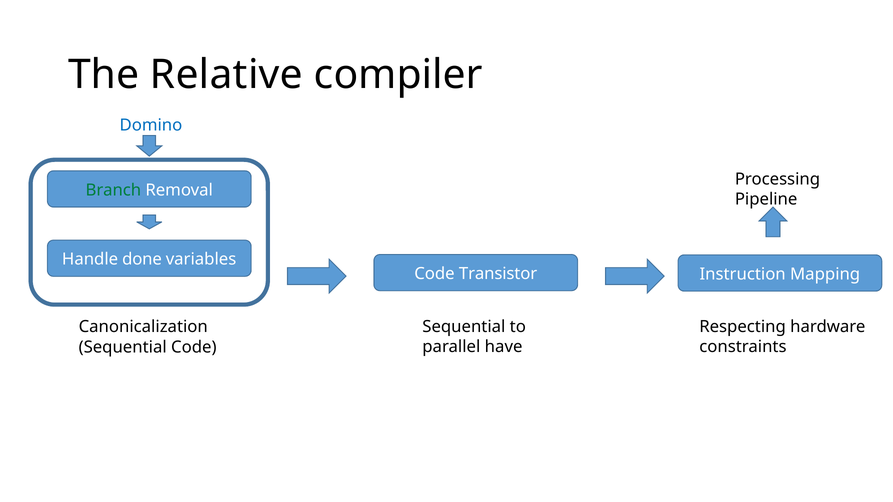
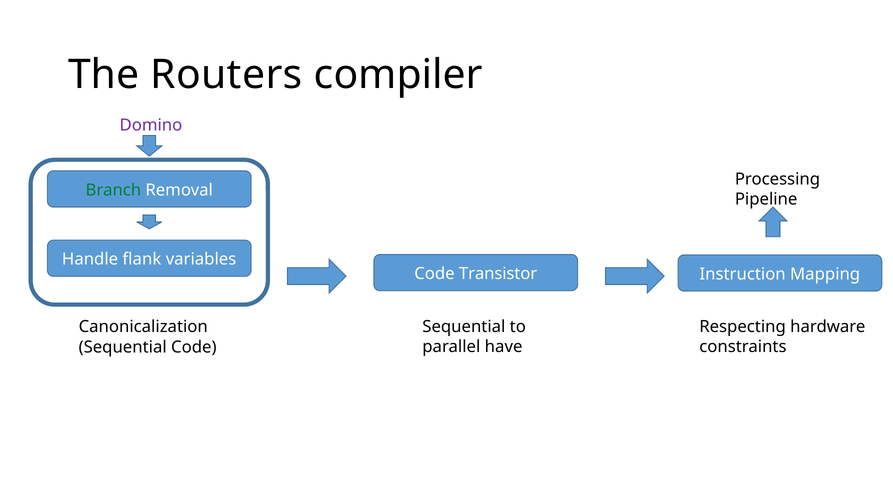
Relative: Relative -> Routers
Domino colour: blue -> purple
done: done -> flank
